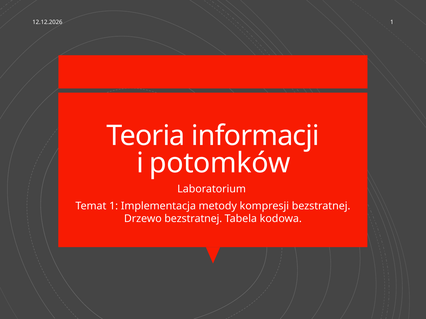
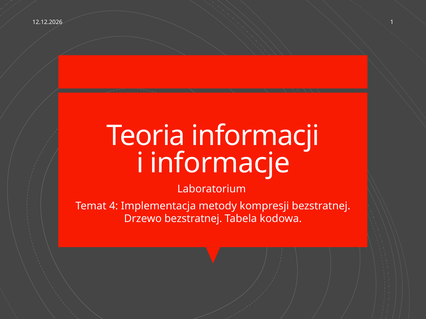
potomków: potomków -> informacje
Temat 1: 1 -> 4
